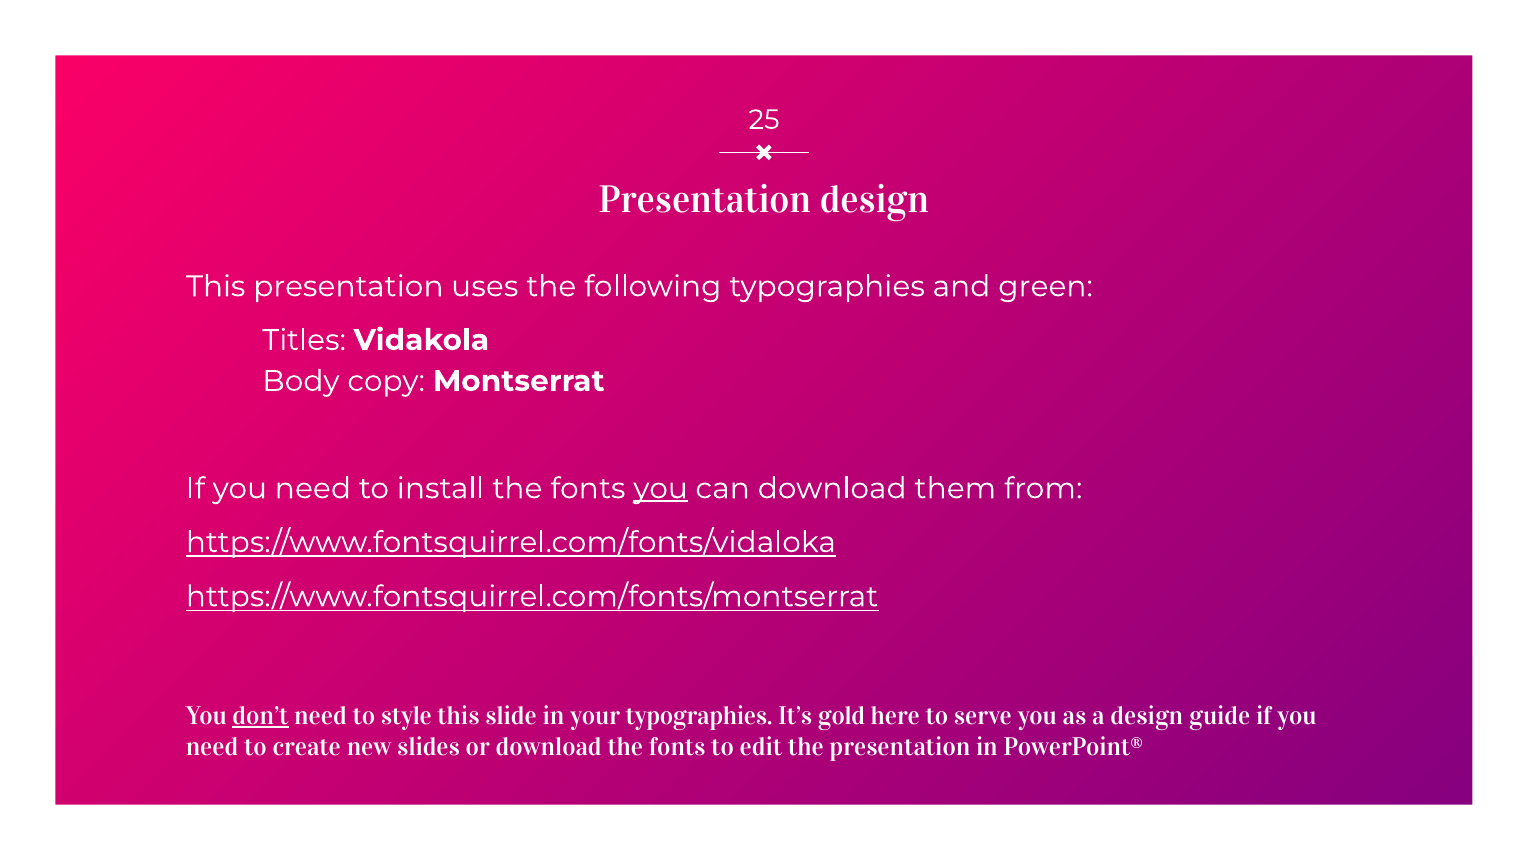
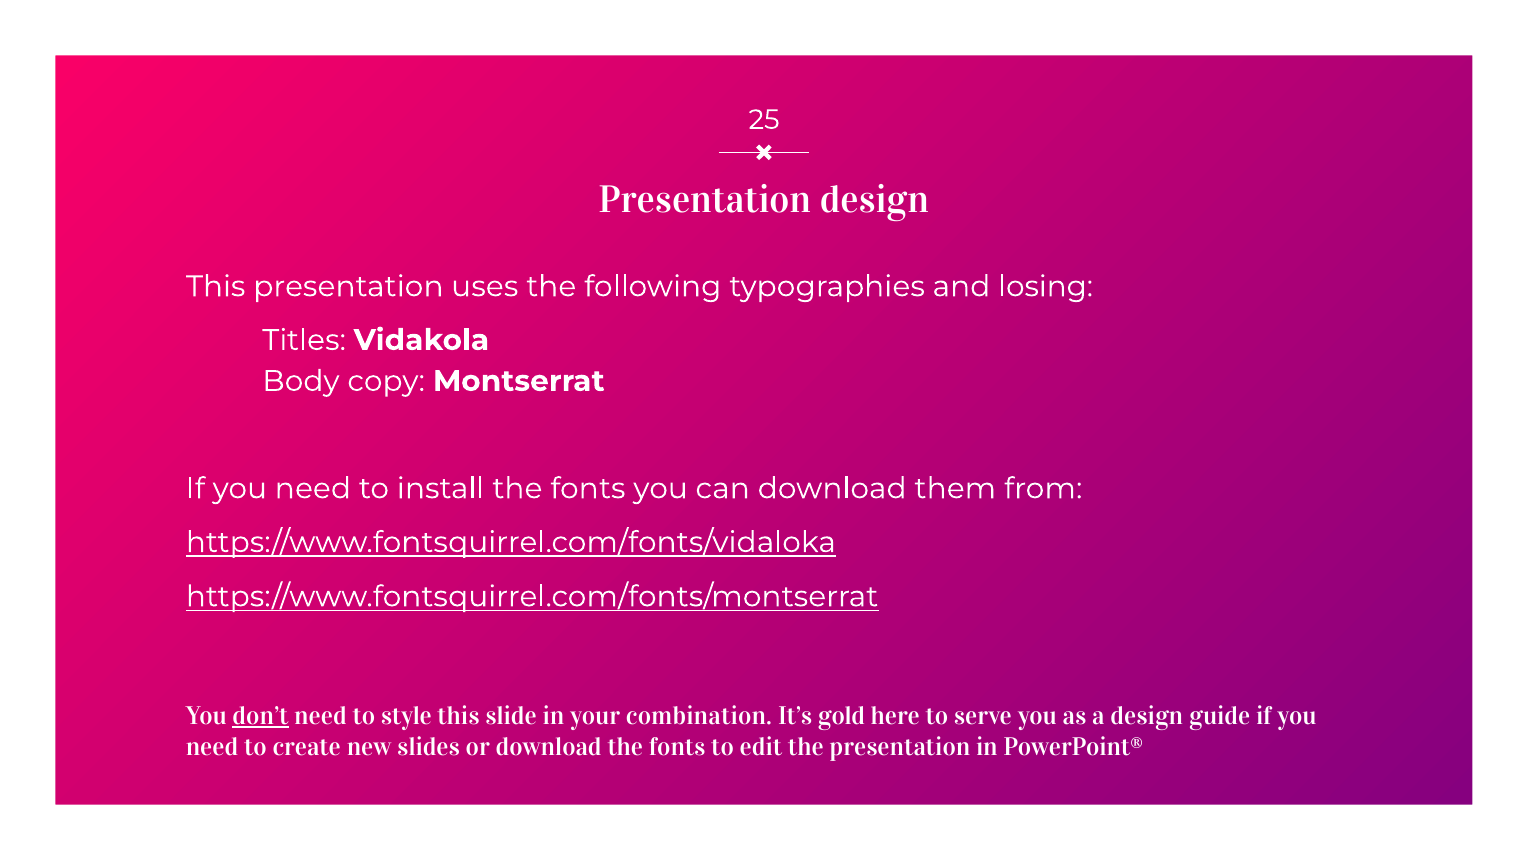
green: green -> losing
you at (661, 489) underline: present -> none
your typographies: typographies -> combination
